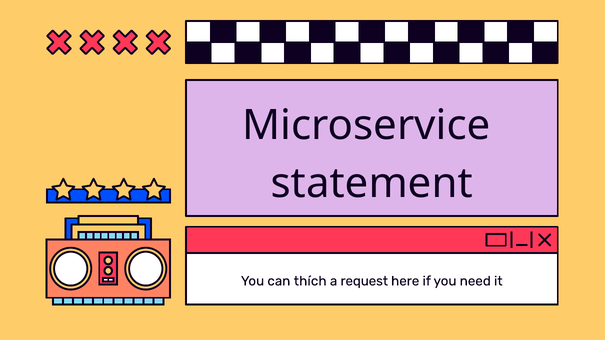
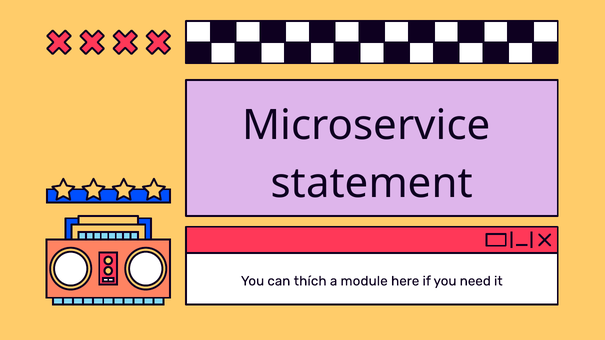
request: request -> module
